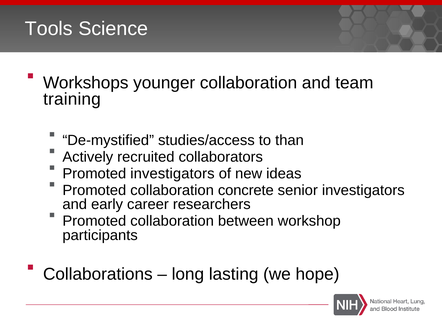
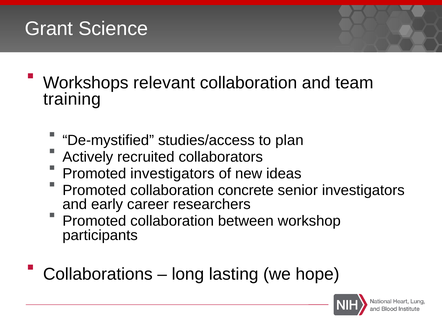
Tools: Tools -> Grant
younger: younger -> relevant
than: than -> plan
